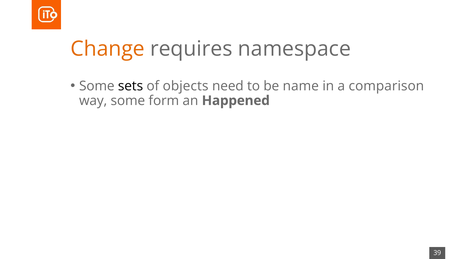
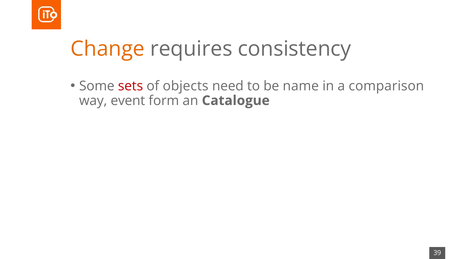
namespace: namespace -> consistency
sets colour: black -> red
way some: some -> event
Happened: Happened -> Catalogue
